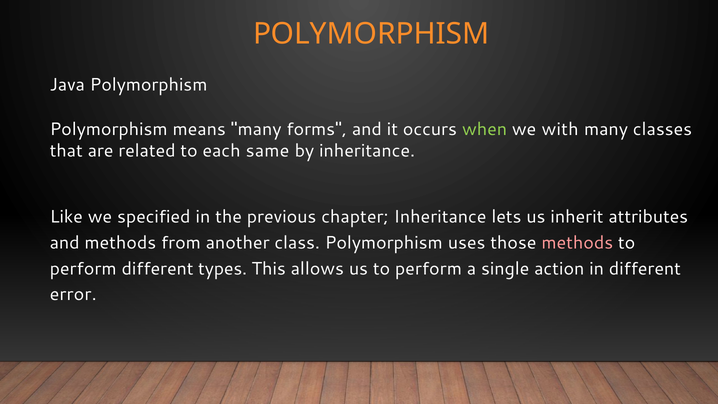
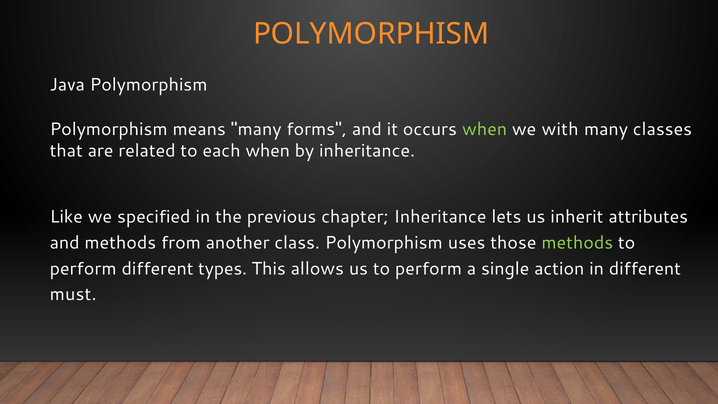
each same: same -> when
methods at (577, 243) colour: pink -> light green
error: error -> must
